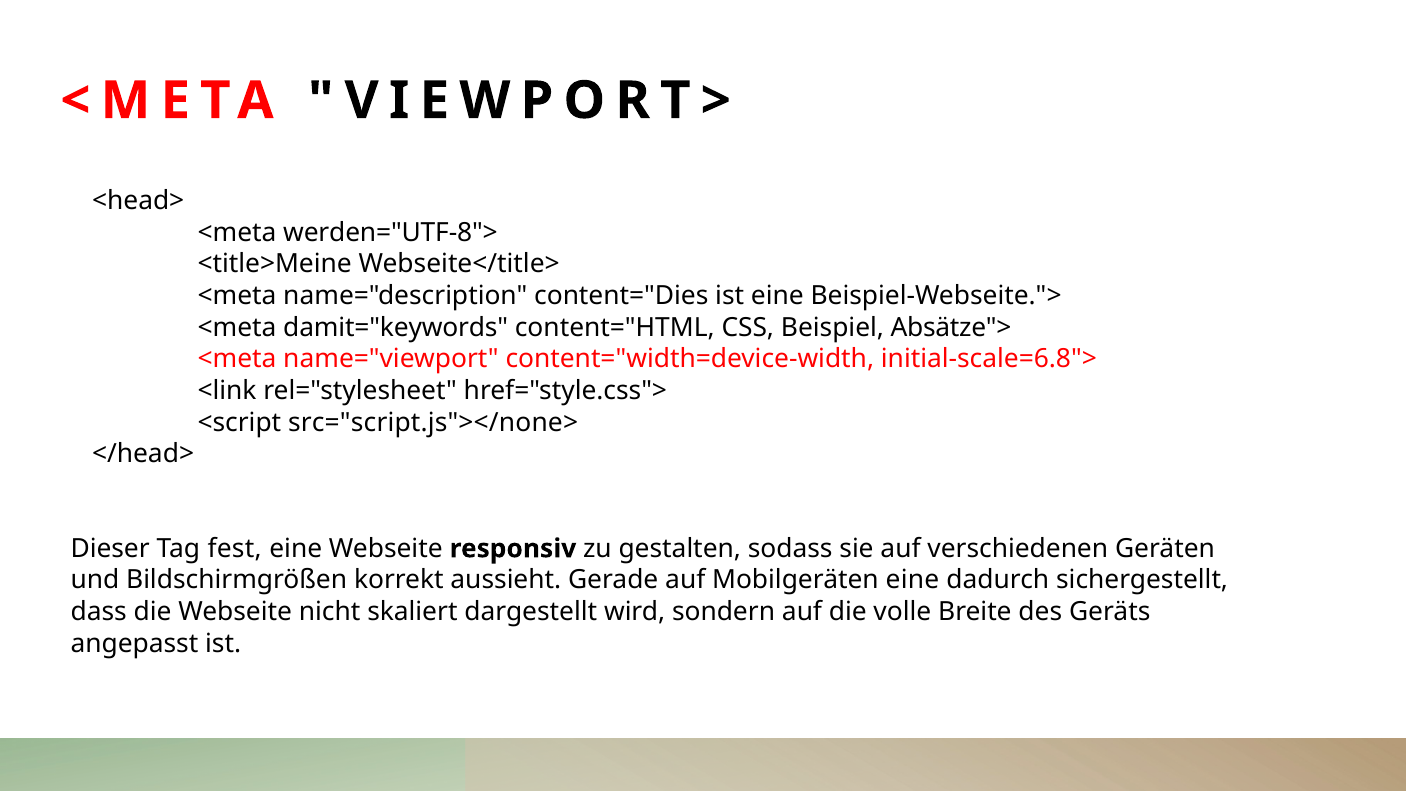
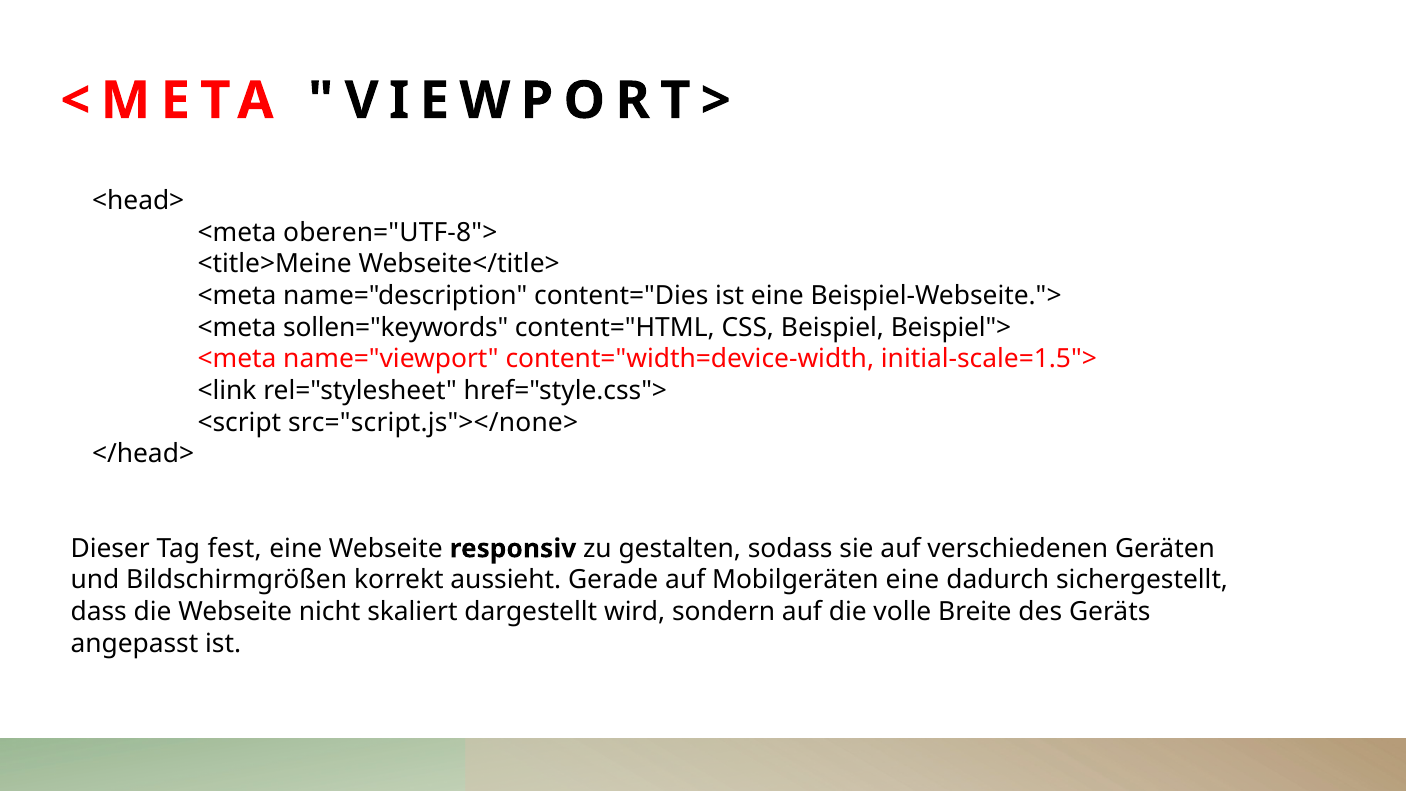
werden="UTF-8">: werden="UTF-8"> -> oberen="UTF-8">
damit="keywords: damit="keywords -> sollen="keywords
Absätze">: Absätze"> -> Beispiel">
initial-scale=6.8">: initial-scale=6.8"> -> initial-scale=1.5">
